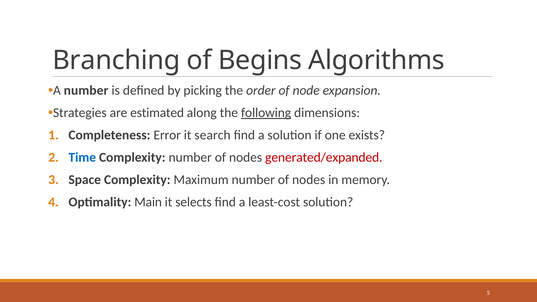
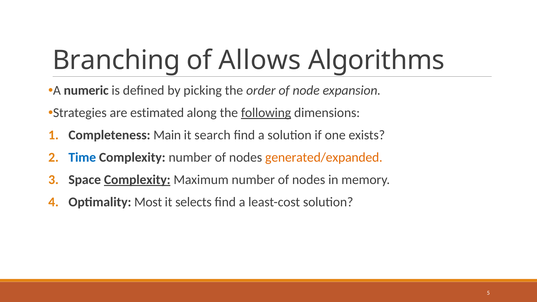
Begins: Begins -> Allows
A number: number -> numeric
Error: Error -> Main
generated/expanded colour: red -> orange
Complexity at (137, 180) underline: none -> present
Main: Main -> Most
